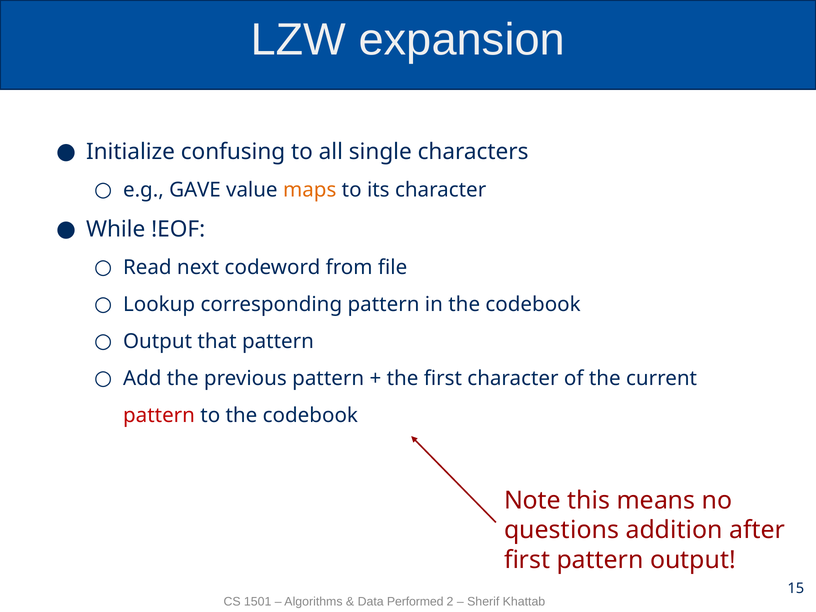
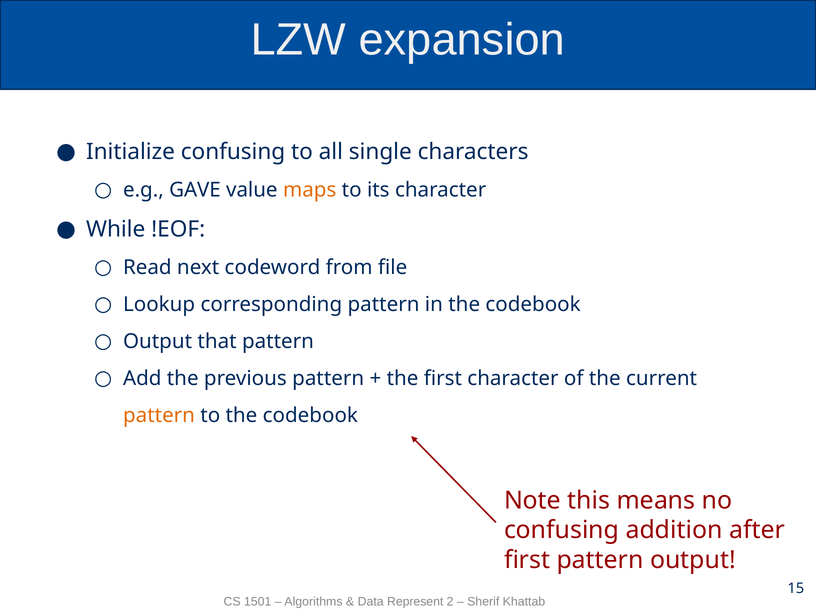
pattern at (159, 416) colour: red -> orange
questions at (562, 531): questions -> confusing
Performed: Performed -> Represent
